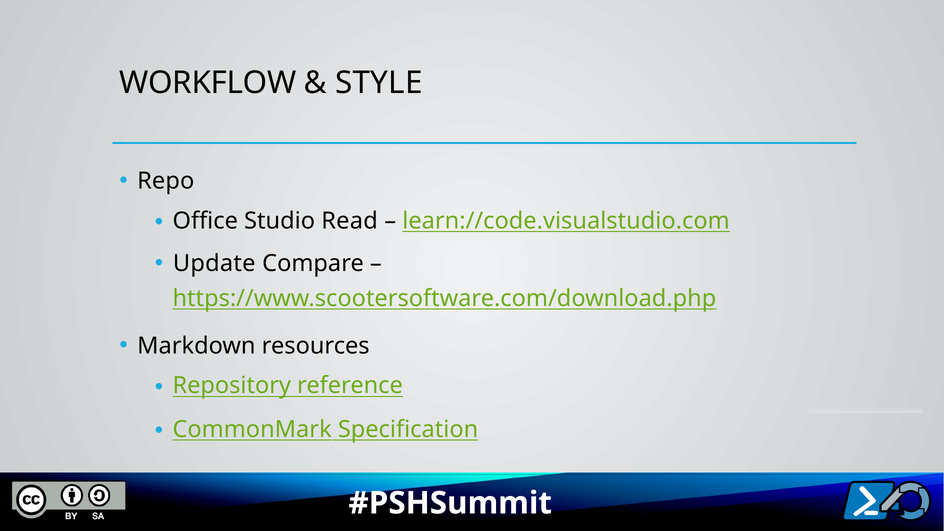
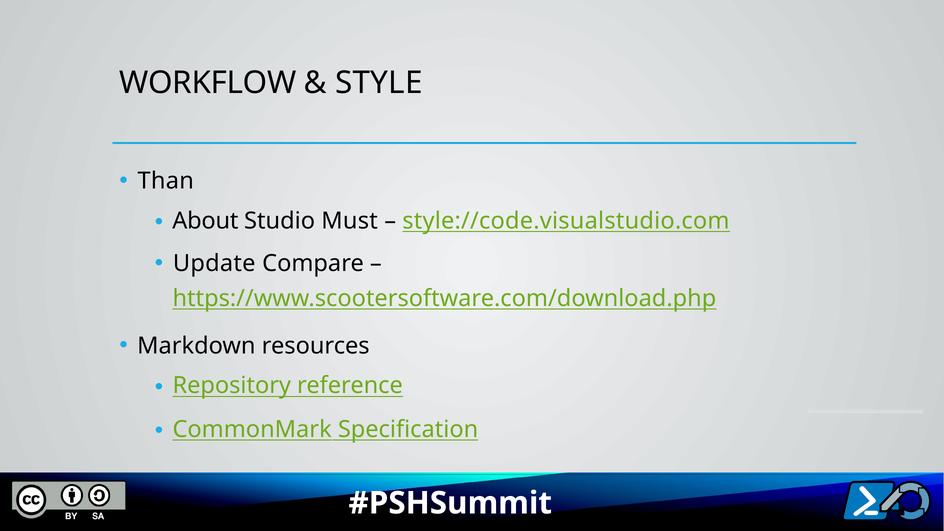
Repo: Repo -> Than
Office: Office -> About
Read: Read -> Must
learn://code.visualstudio.com: learn://code.visualstudio.com -> style://code.visualstudio.com
